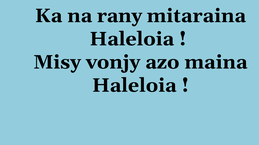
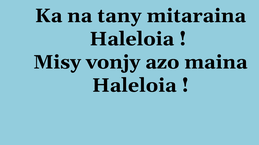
rany: rany -> tany
